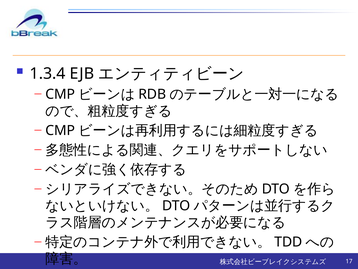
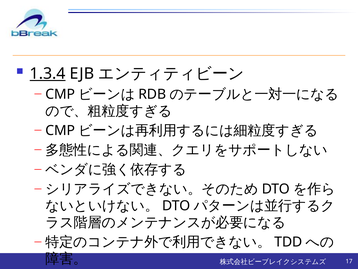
1.3.4 underline: none -> present
